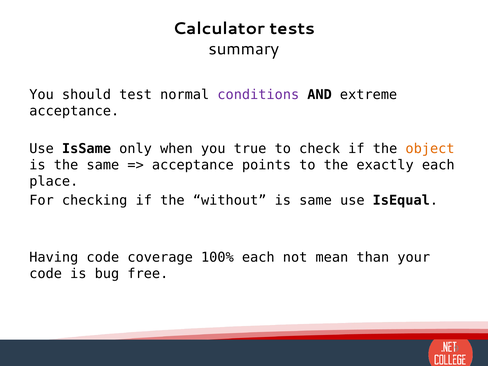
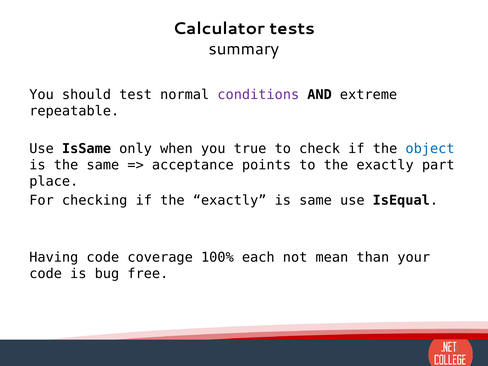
acceptance at (74, 111): acceptance -> repeatable
object colour: orange -> blue
exactly each: each -> part
if the without: without -> exactly
